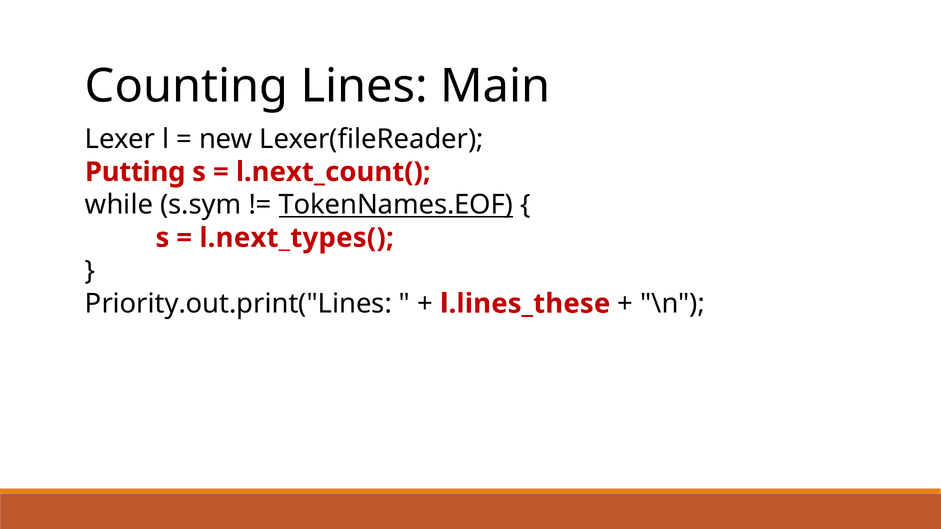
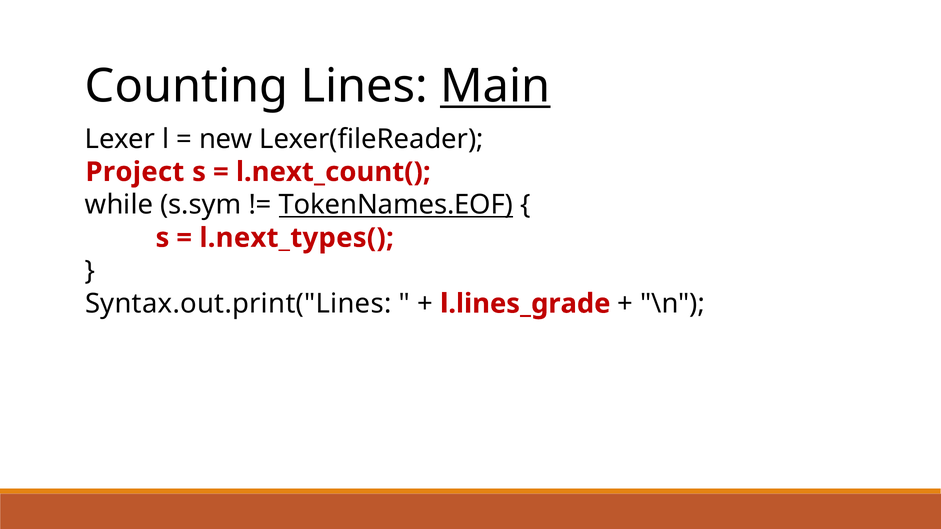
Main underline: none -> present
Putting: Putting -> Project
Priority.out.print("Lines: Priority.out.print("Lines -> Syntax.out.print("Lines
l.lines_these: l.lines_these -> l.lines_grade
